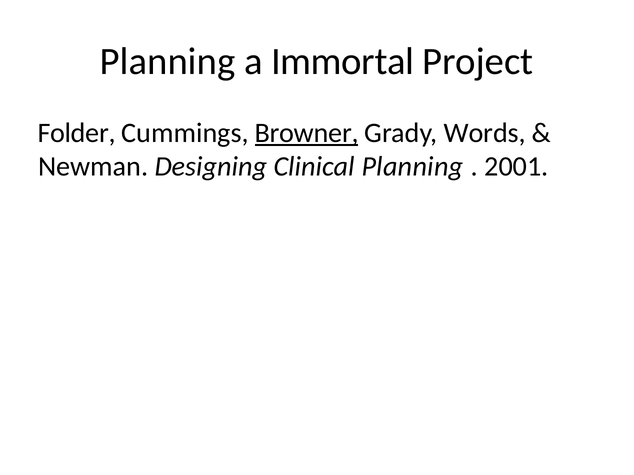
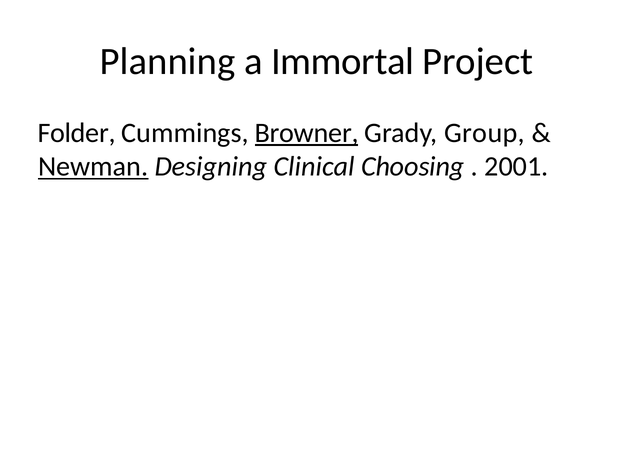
Words: Words -> Group
Newman underline: none -> present
Clinical Planning: Planning -> Choosing
